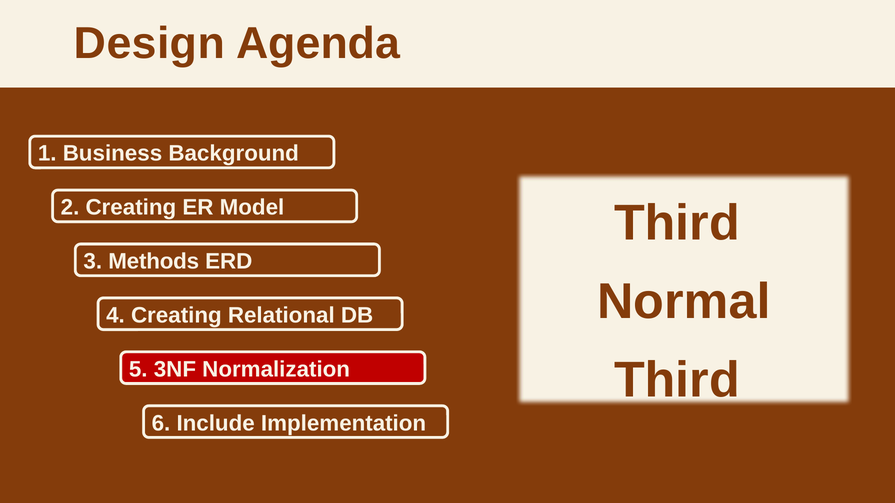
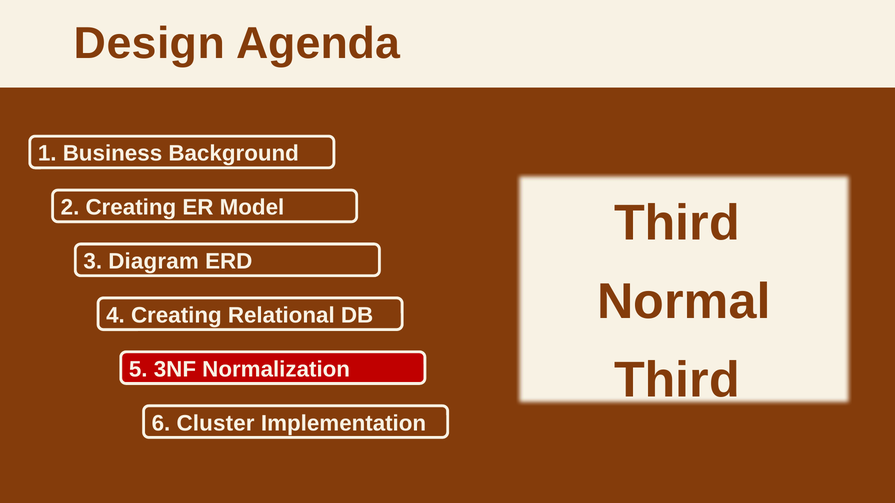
Methods: Methods -> Diagram
Include: Include -> Cluster
